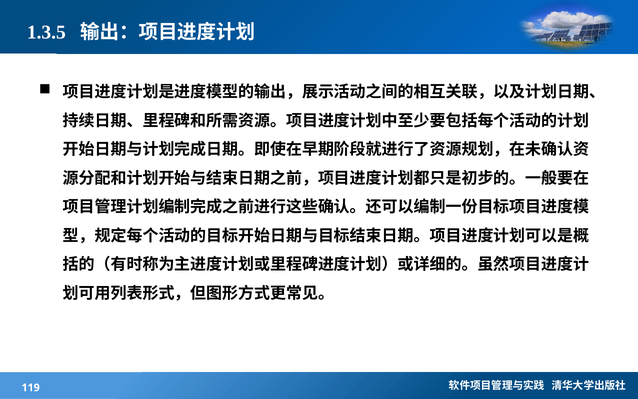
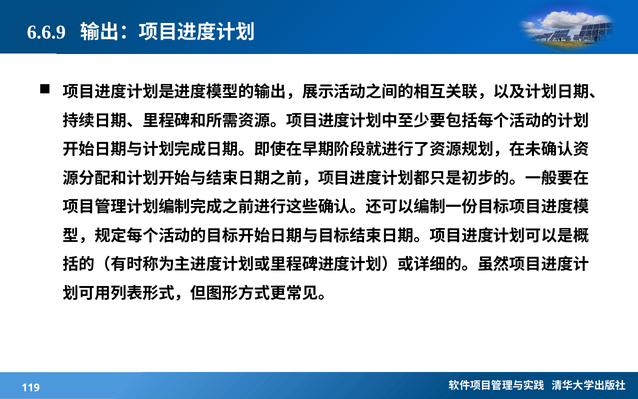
1.3.5: 1.3.5 -> 6.6.9
